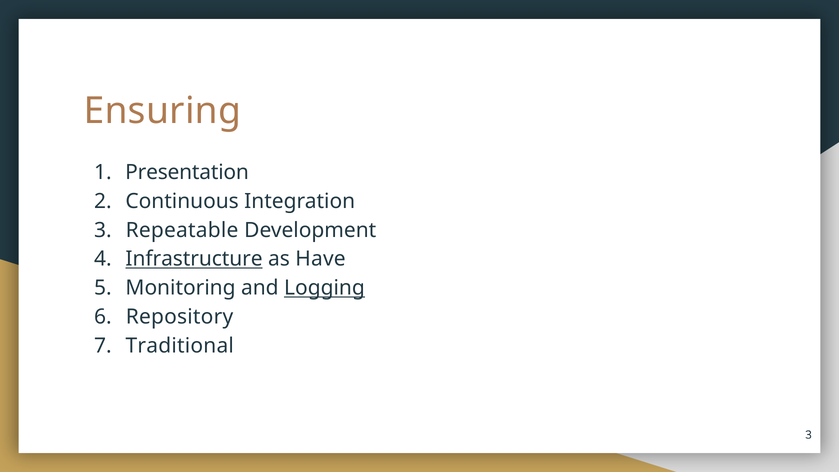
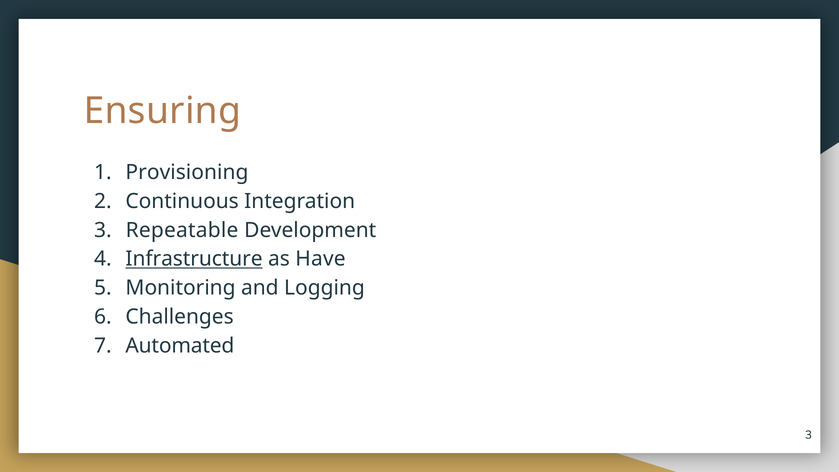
Presentation: Presentation -> Provisioning
Logging underline: present -> none
Repository: Repository -> Challenges
Traditional: Traditional -> Automated
